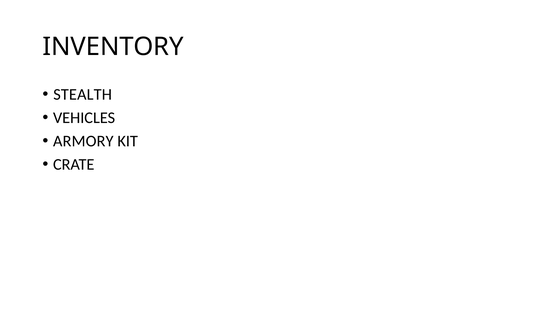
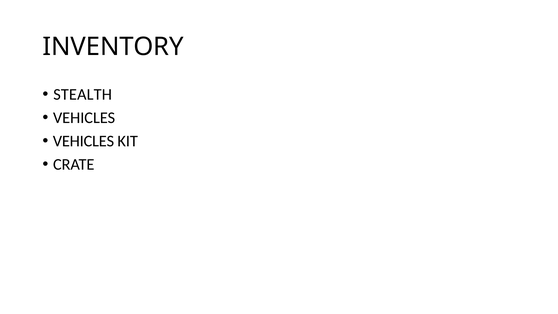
ARMORY at (83, 141): ARMORY -> VEHICLES
